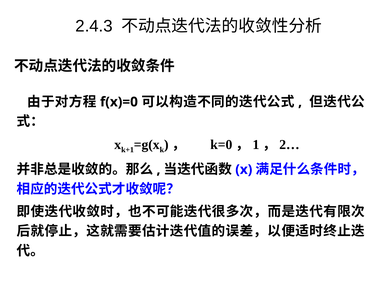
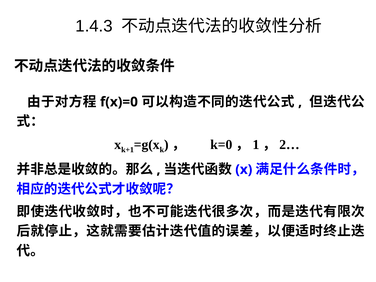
2.4.3: 2.4.3 -> 1.4.3
